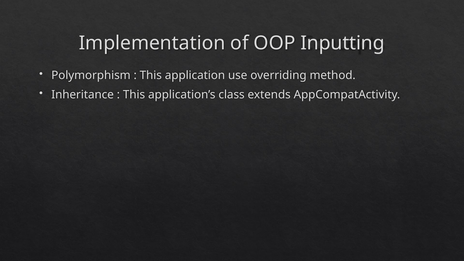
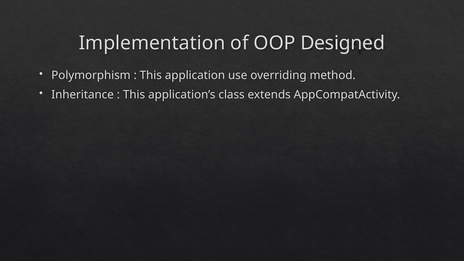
Inputting: Inputting -> Designed
